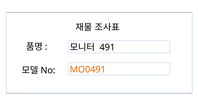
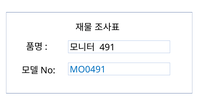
MO0491 colour: orange -> blue
